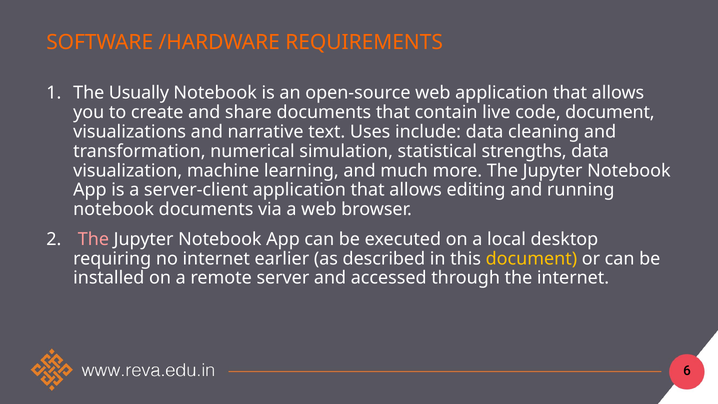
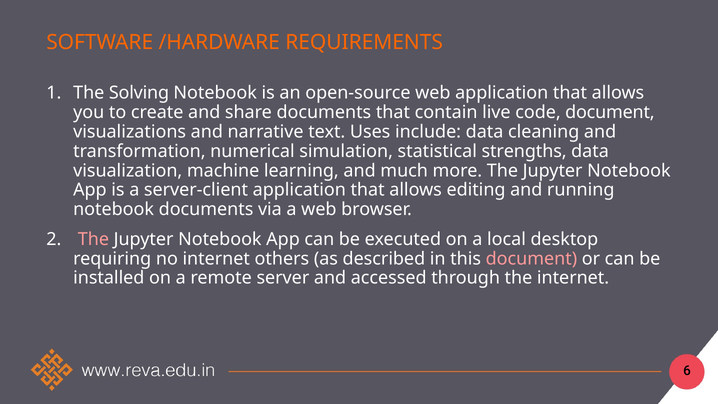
Usually: Usually -> Solving
earlier: earlier -> others
document at (531, 259) colour: yellow -> pink
